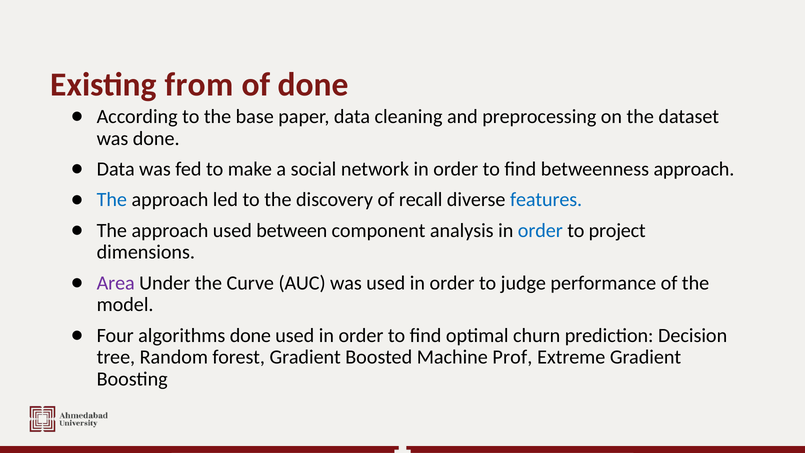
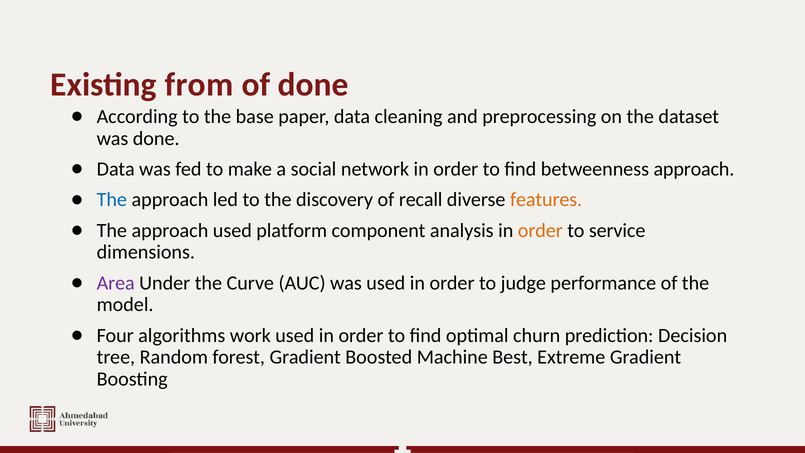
features colour: blue -> orange
between: between -> platform
order at (540, 230) colour: blue -> orange
project: project -> service
algorithms done: done -> work
Prof: Prof -> Best
